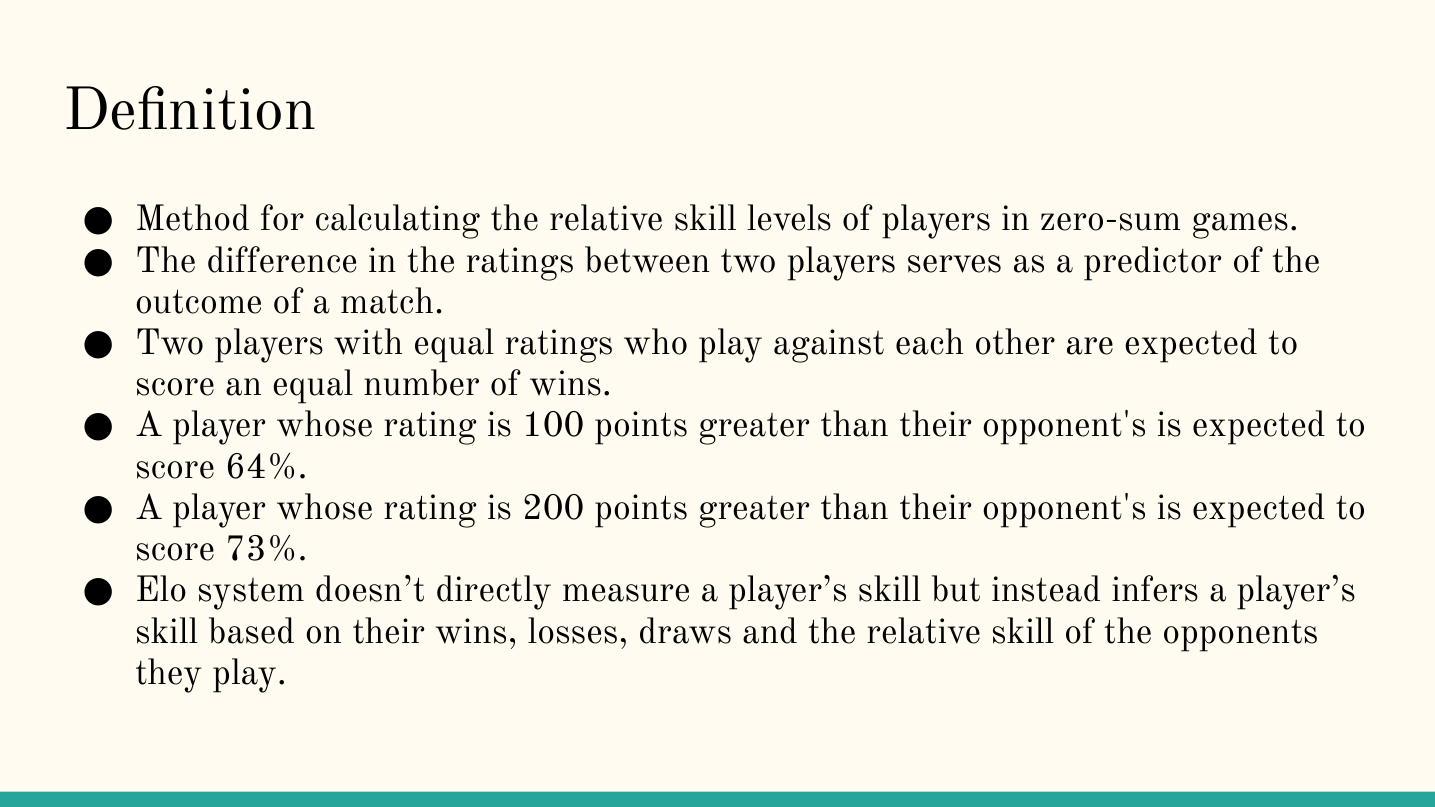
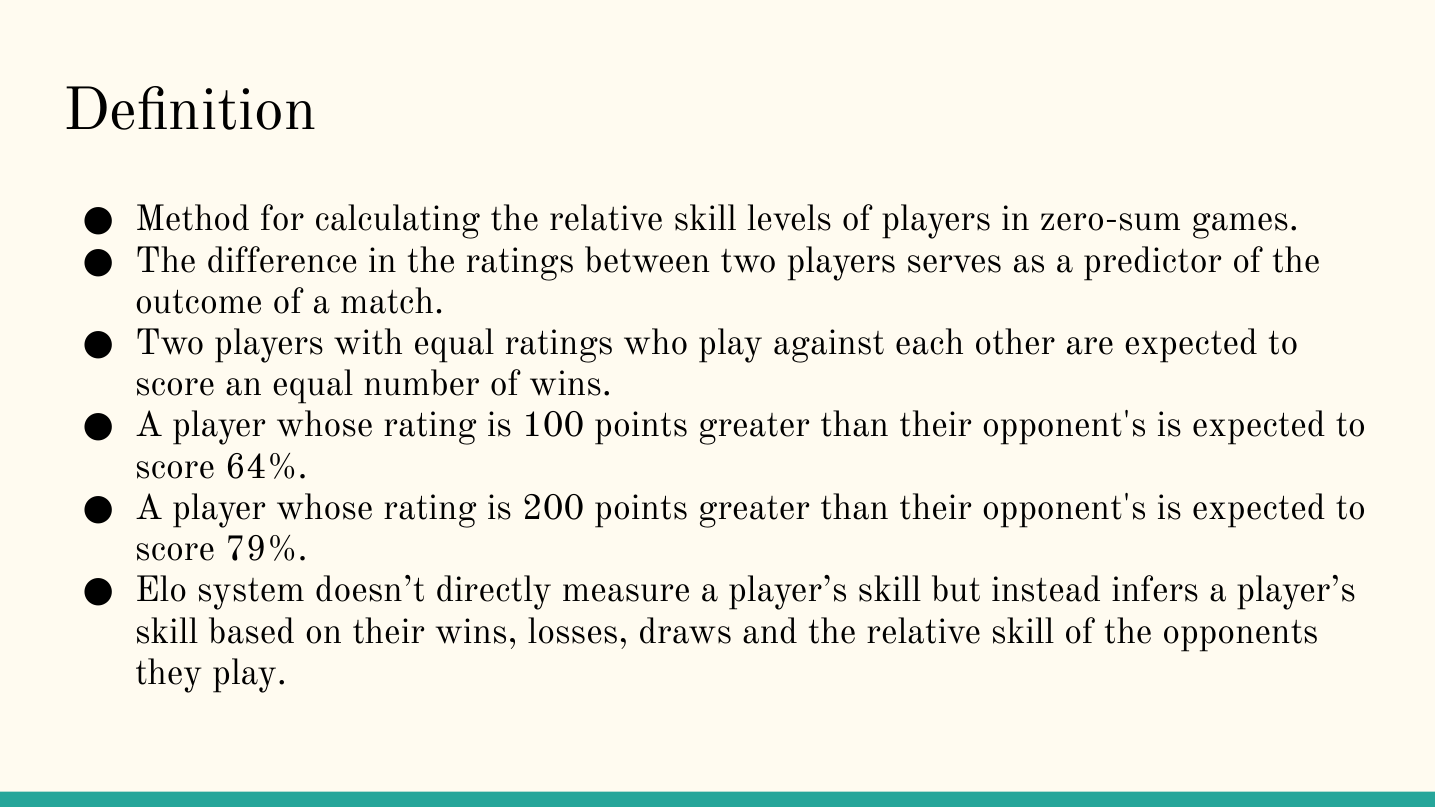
73%: 73% -> 79%
